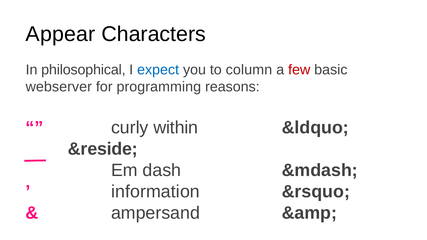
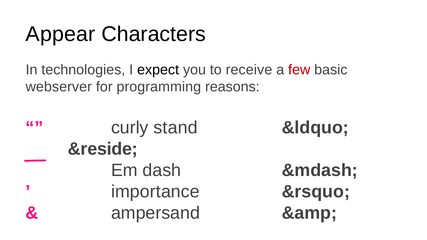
philosophical: philosophical -> technologies
expect colour: blue -> black
column: column -> receive
within: within -> stand
information: information -> importance
